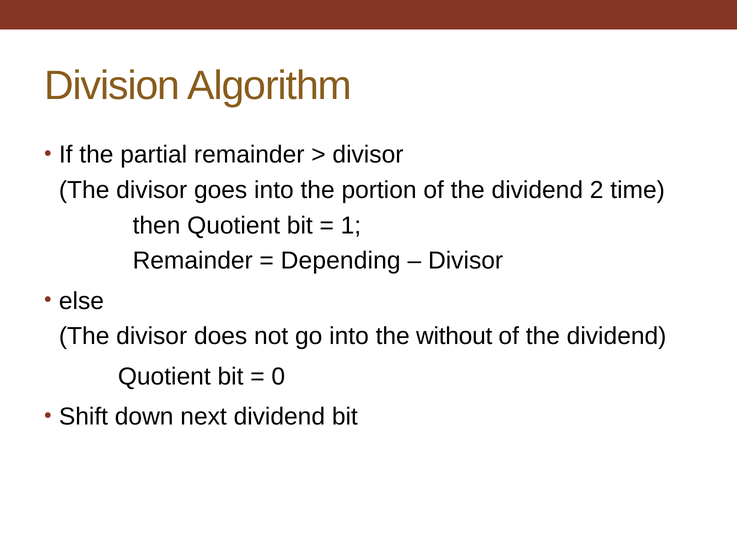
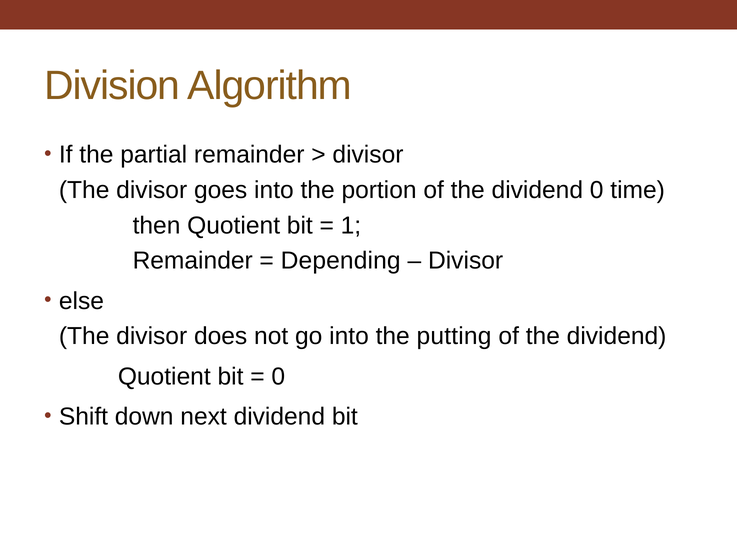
dividend 2: 2 -> 0
without: without -> putting
